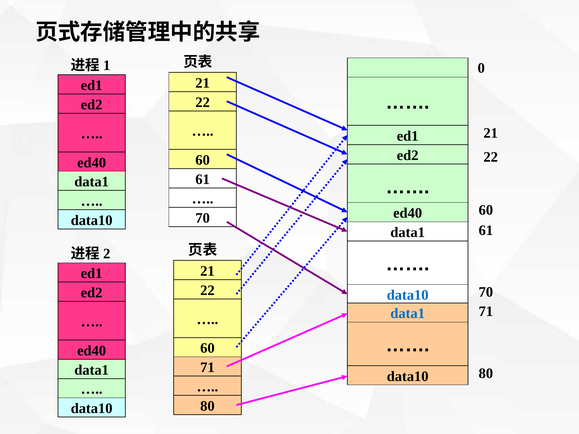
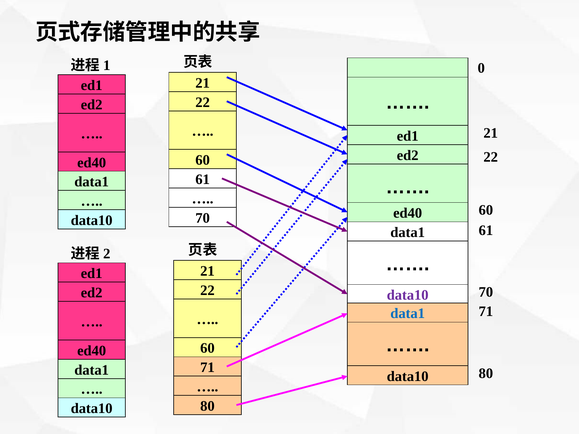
data10 at (408, 295) colour: blue -> purple
